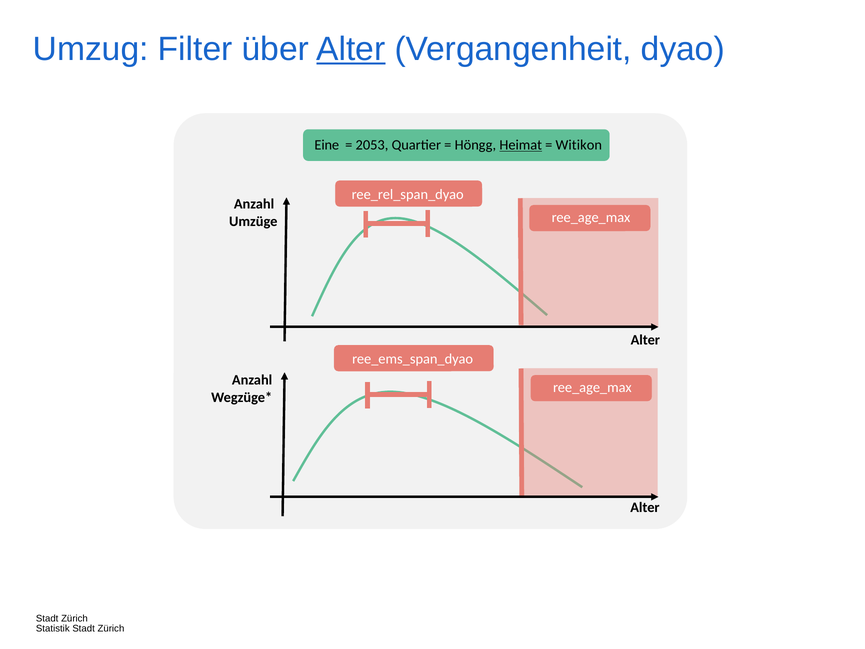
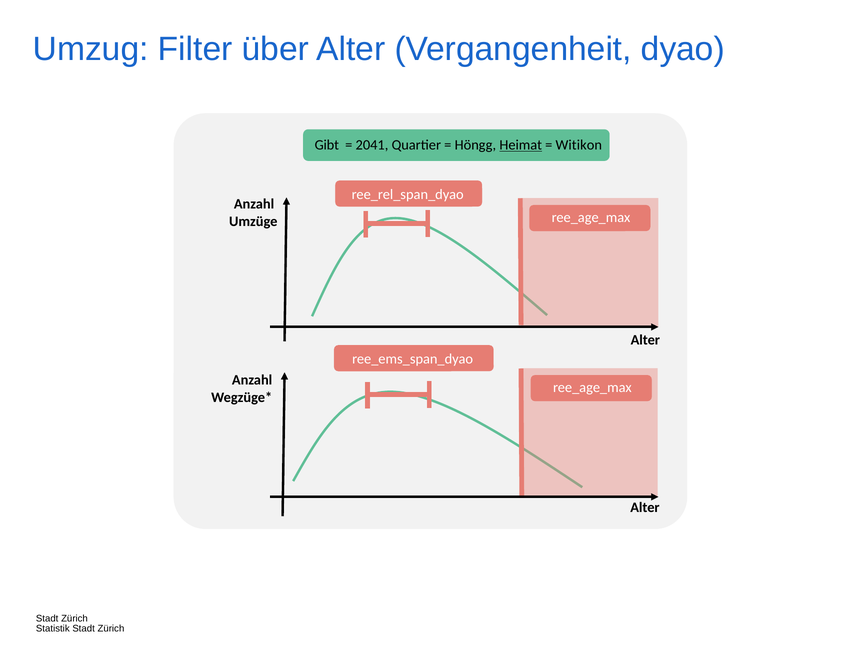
Alter at (351, 49) underline: present -> none
Eine: Eine -> Gibt
2053: 2053 -> 2041
